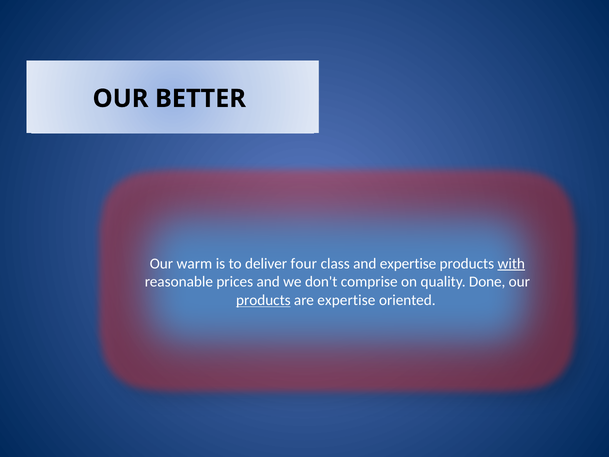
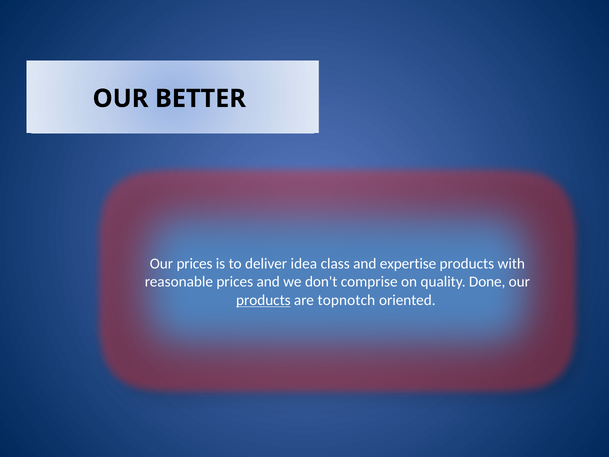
Our warm: warm -> prices
four: four -> idea
with underline: present -> none
are expertise: expertise -> topnotch
